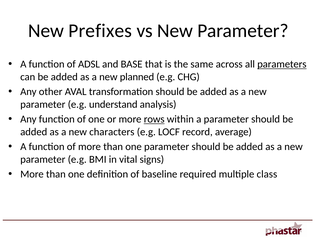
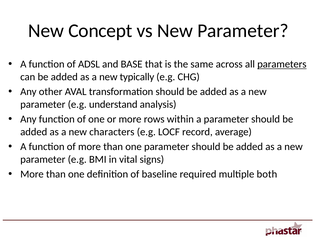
Prefixes: Prefixes -> Concept
planned: planned -> typically
rows underline: present -> none
class: class -> both
